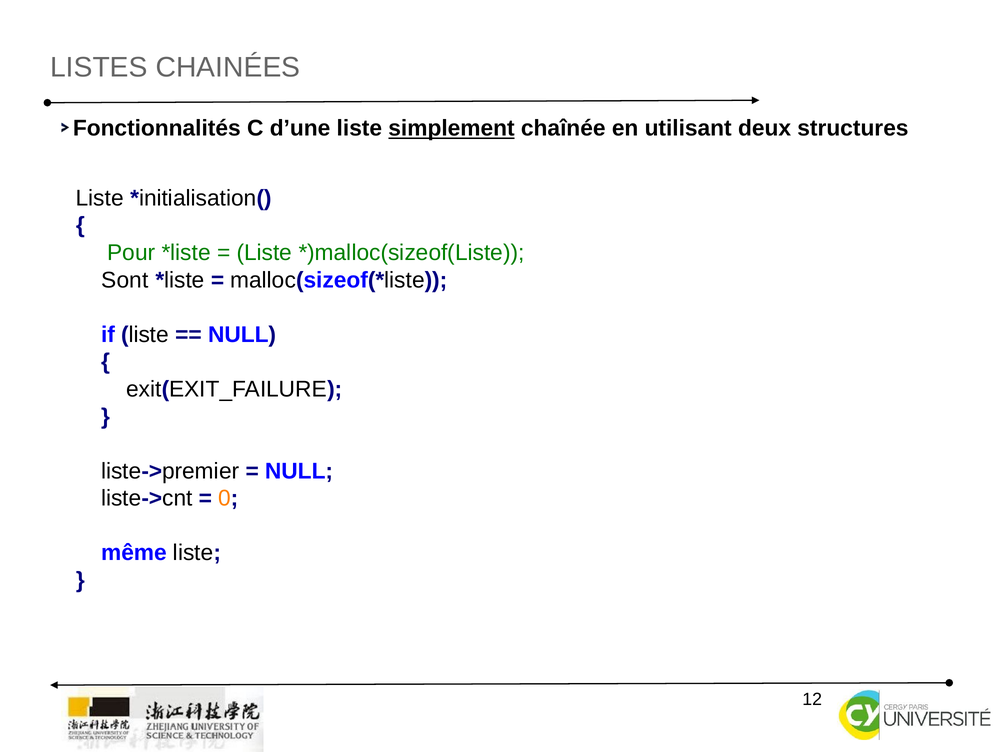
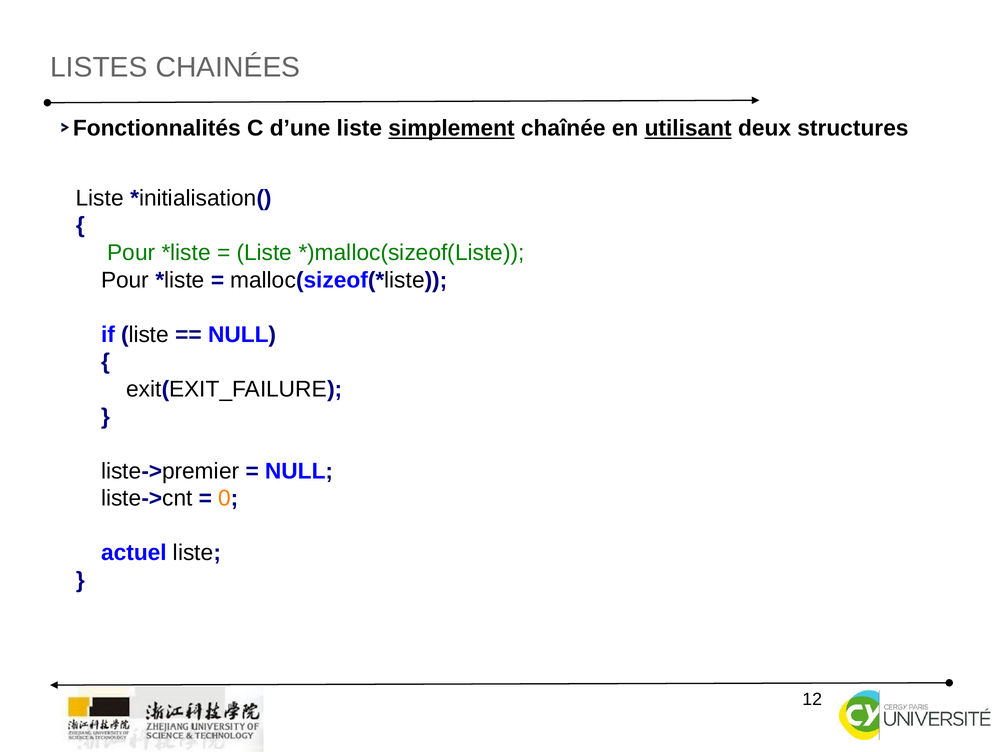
utilisant underline: none -> present
Sont at (125, 280): Sont -> Pour
même: même -> actuel
